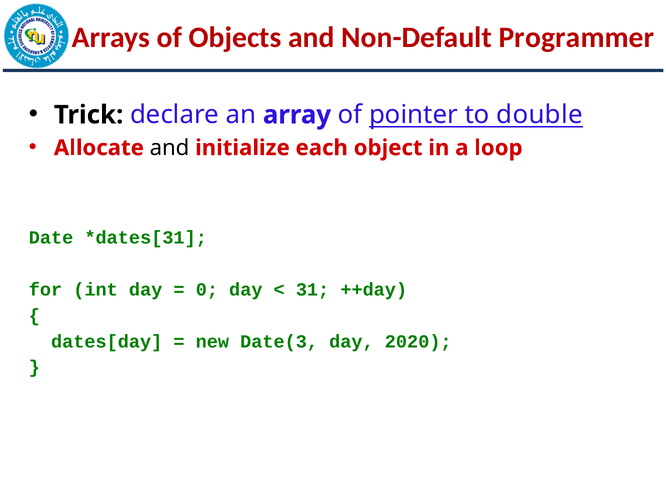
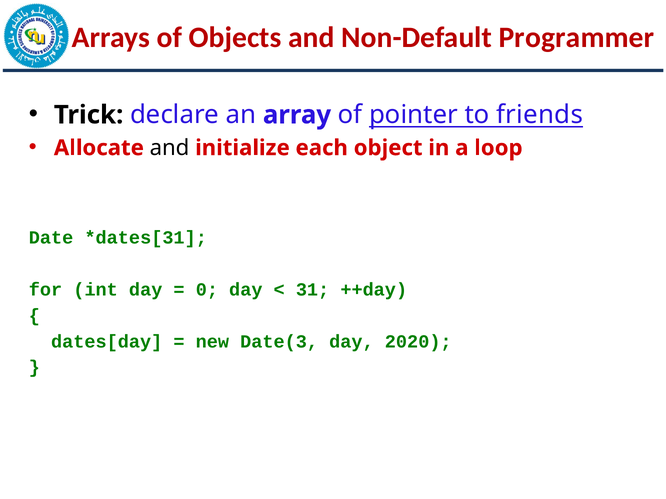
double: double -> friends
